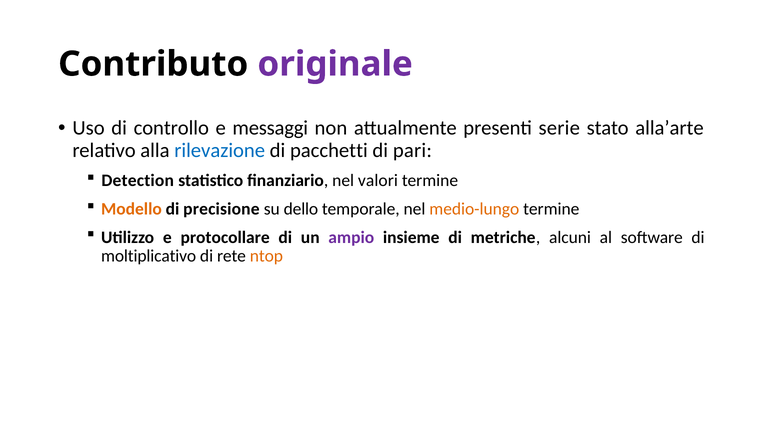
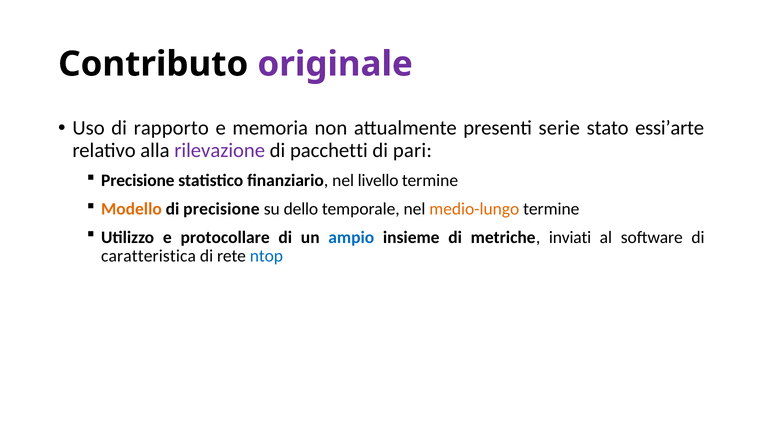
controllo: controllo -> rapporto
messaggi: messaggi -> memoria
alla’arte: alla’arte -> essi’arte
rilevazione colour: blue -> purple
Detection at (138, 181): Detection -> Precisione
valori: valori -> livello
ampio colour: purple -> blue
alcuni: alcuni -> inviati
moltiplicativo: moltiplicativo -> caratteristica
ntop colour: orange -> blue
